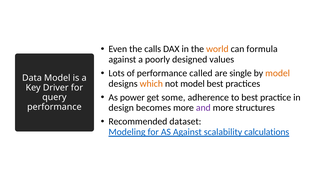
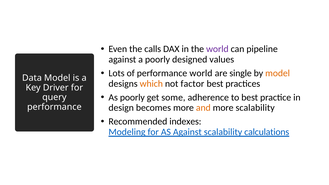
world at (217, 49) colour: orange -> purple
formula: formula -> pipeline
performance called: called -> world
not model: model -> factor
As power: power -> poorly
and colour: purple -> orange
more structures: structures -> scalability
dataset: dataset -> indexes
